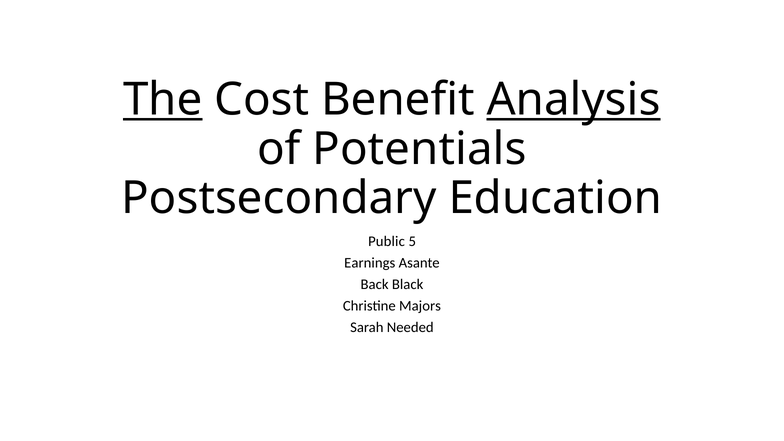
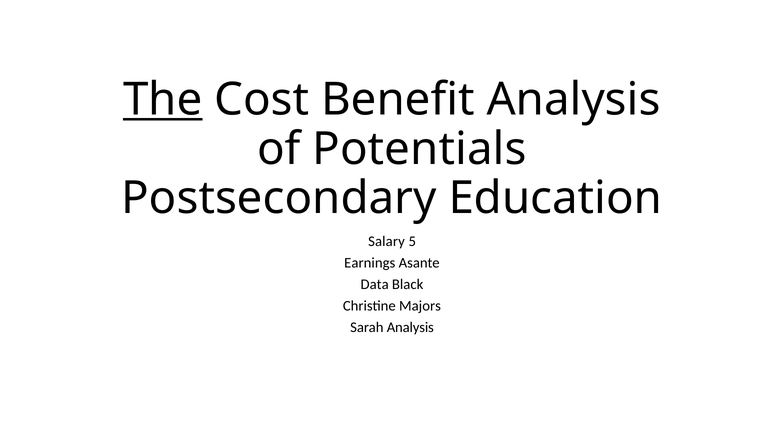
Analysis at (574, 100) underline: present -> none
Public: Public -> Salary
Back: Back -> Data
Sarah Needed: Needed -> Analysis
